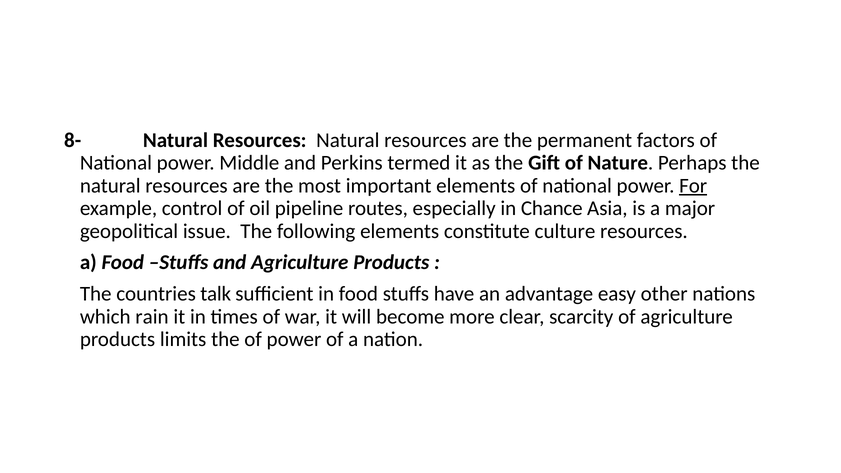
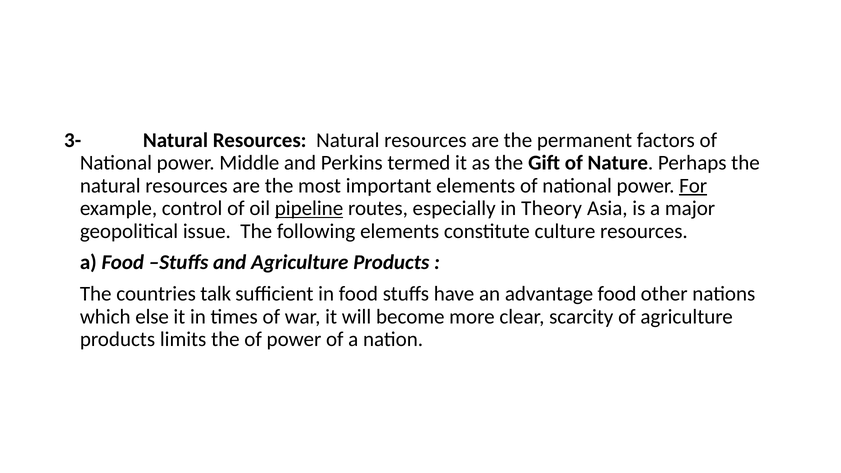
8-: 8- -> 3-
pipeline underline: none -> present
Chance: Chance -> Theory
advantage easy: easy -> food
rain: rain -> else
